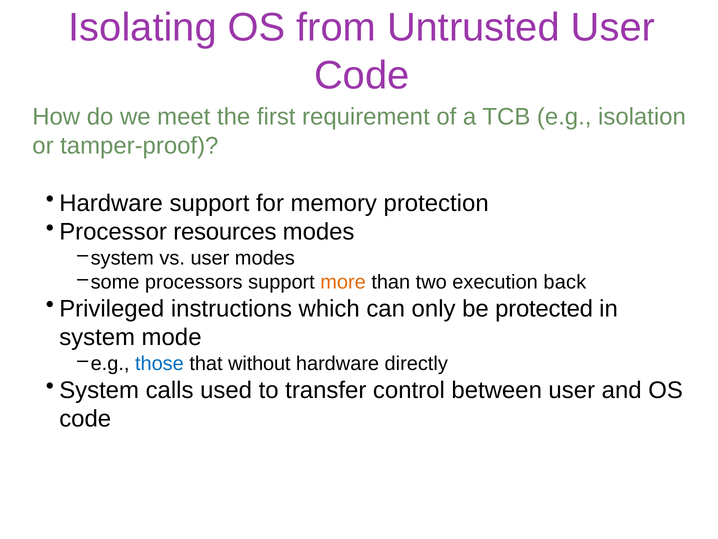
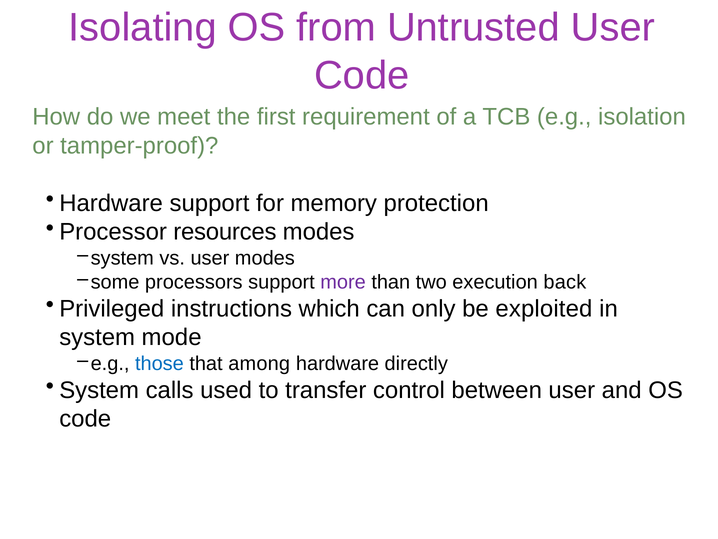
more colour: orange -> purple
protected: protected -> exploited
without: without -> among
